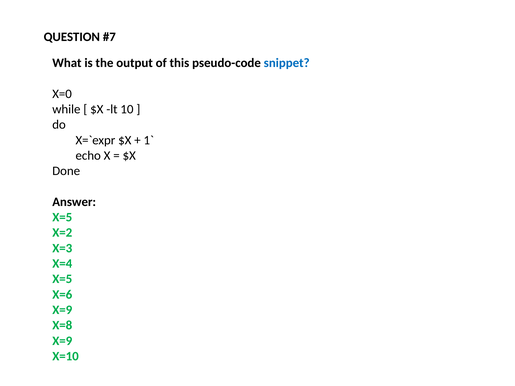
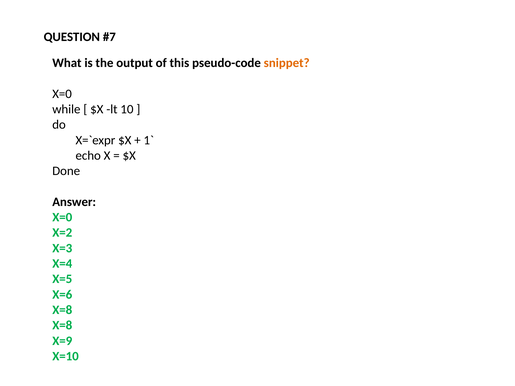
snippet colour: blue -> orange
X=5 at (62, 217): X=5 -> X=0
X=9 at (62, 310): X=9 -> X=8
